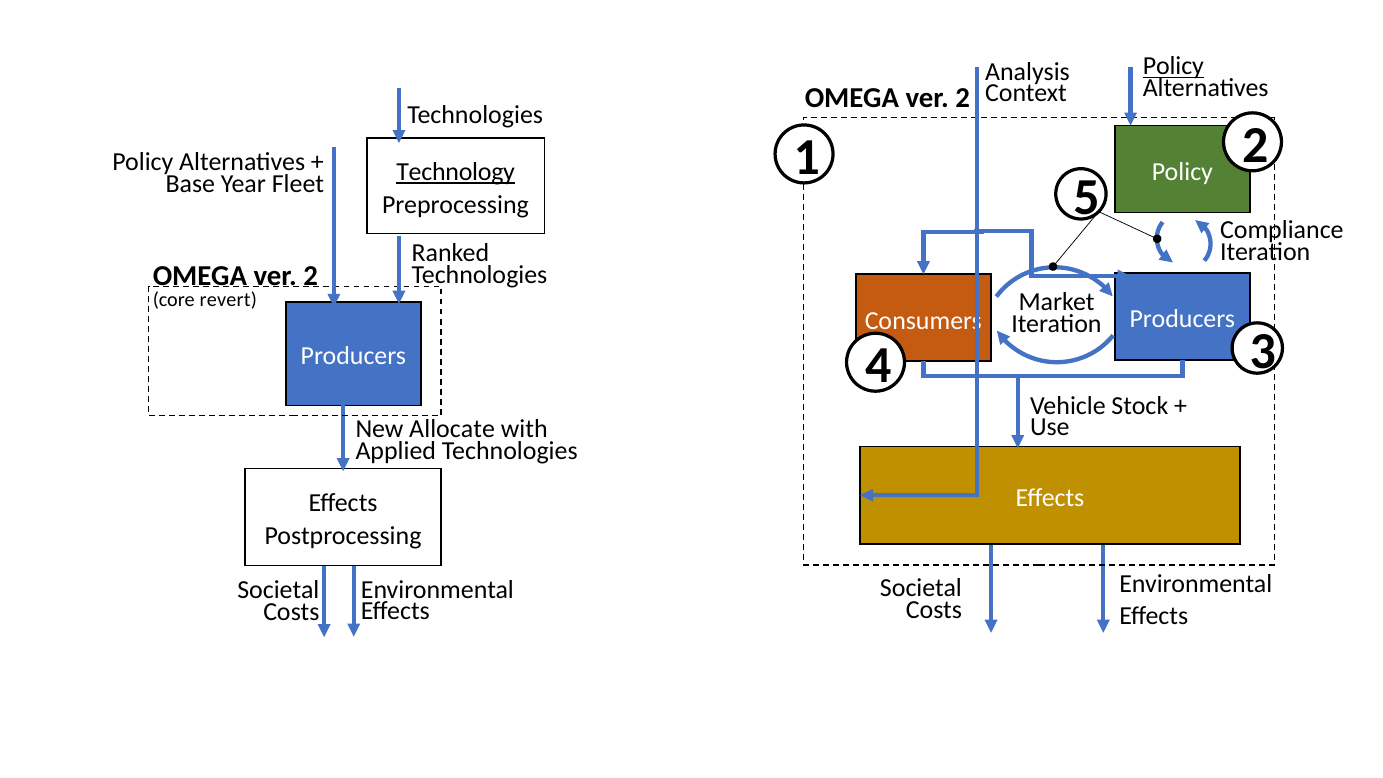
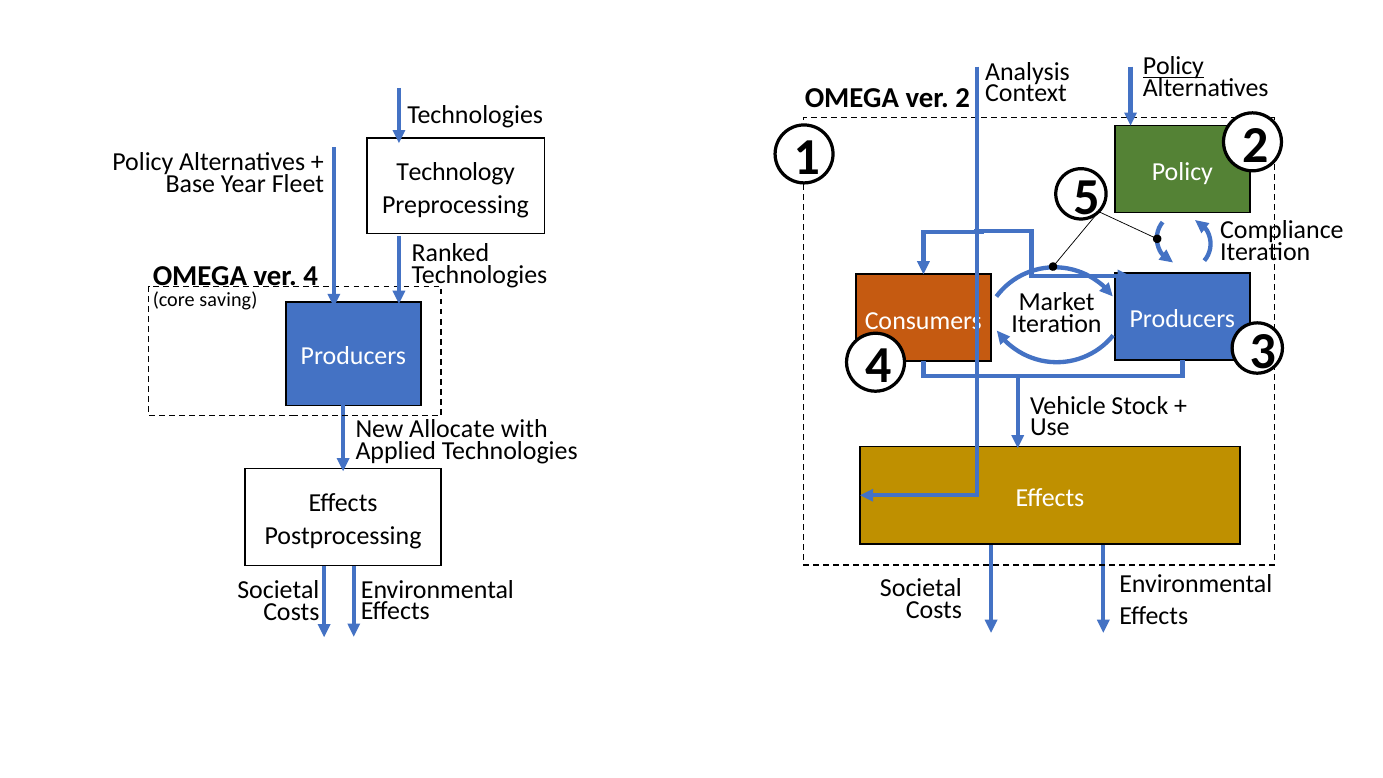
Technology underline: present -> none
2 at (311, 276): 2 -> 4
revert: revert -> saving
